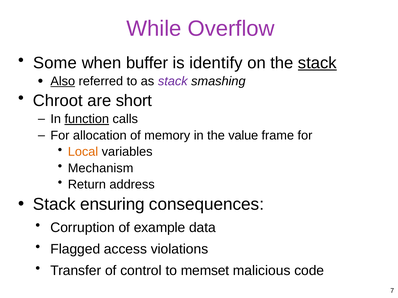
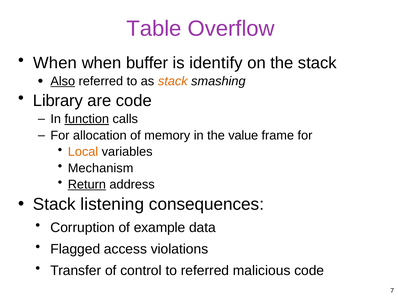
While: While -> Table
Some at (55, 63): Some -> When
stack at (317, 63) underline: present -> none
stack at (173, 81) colour: purple -> orange
Chroot: Chroot -> Library
are short: short -> code
Return underline: none -> present
ensuring: ensuring -> listening
to memset: memset -> referred
